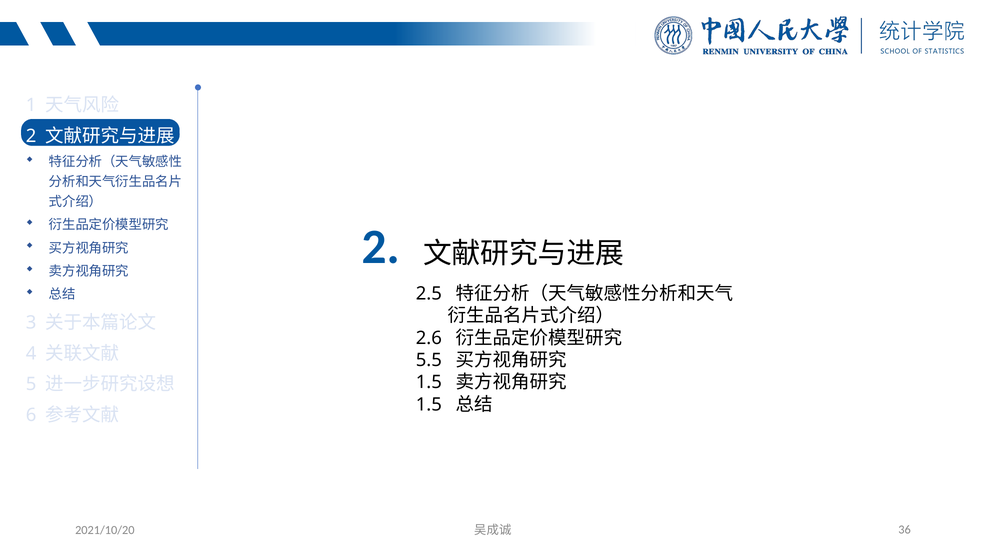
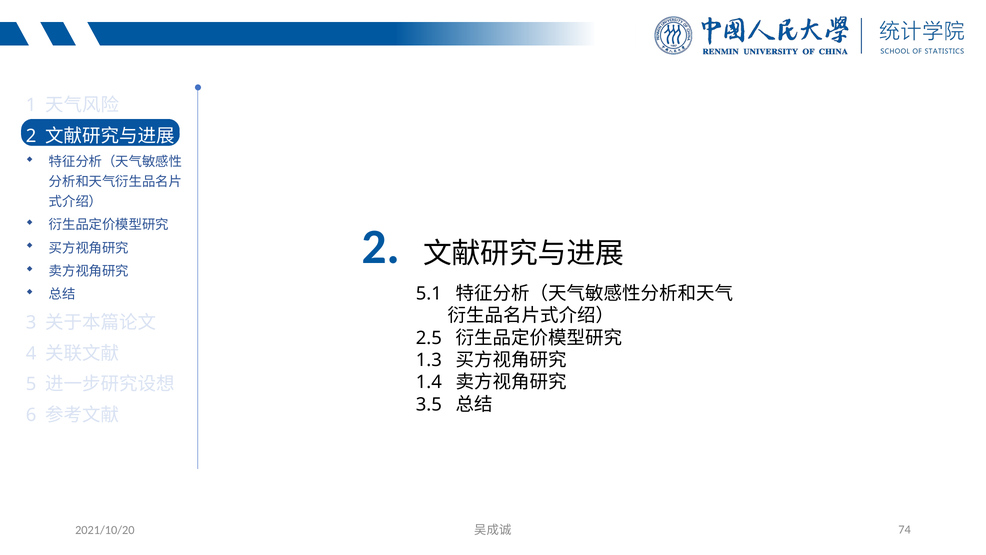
2.5: 2.5 -> 5.1
2.6: 2.6 -> 2.5
5.5: 5.5 -> 1.3
1.5 at (429, 382): 1.5 -> 1.4
1.5 at (429, 404): 1.5 -> 3.5
36: 36 -> 74
